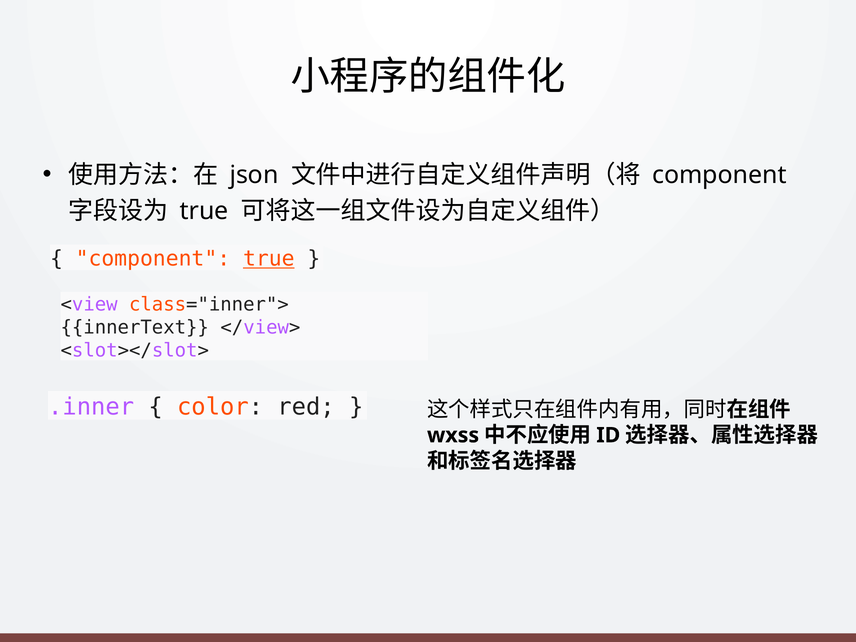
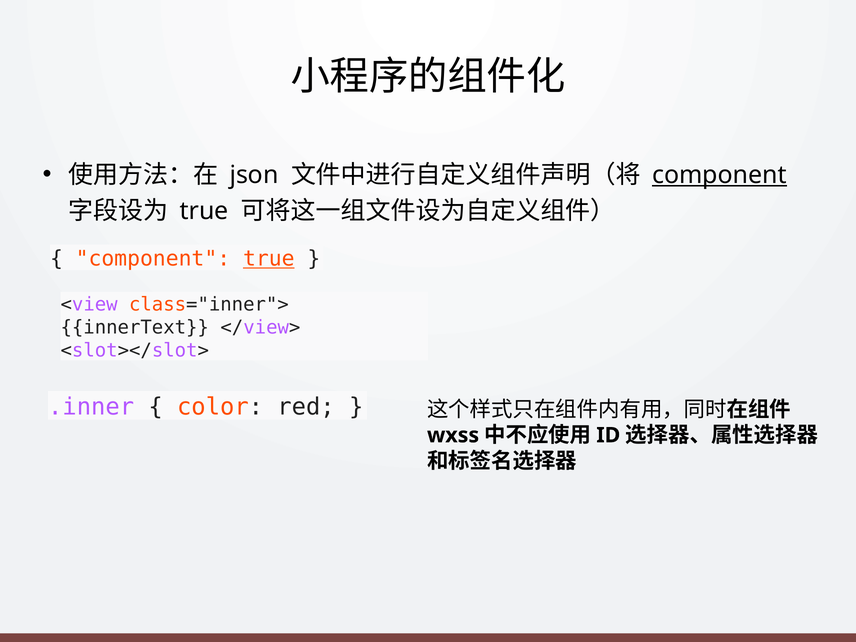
component at (719, 175) underline: none -> present
